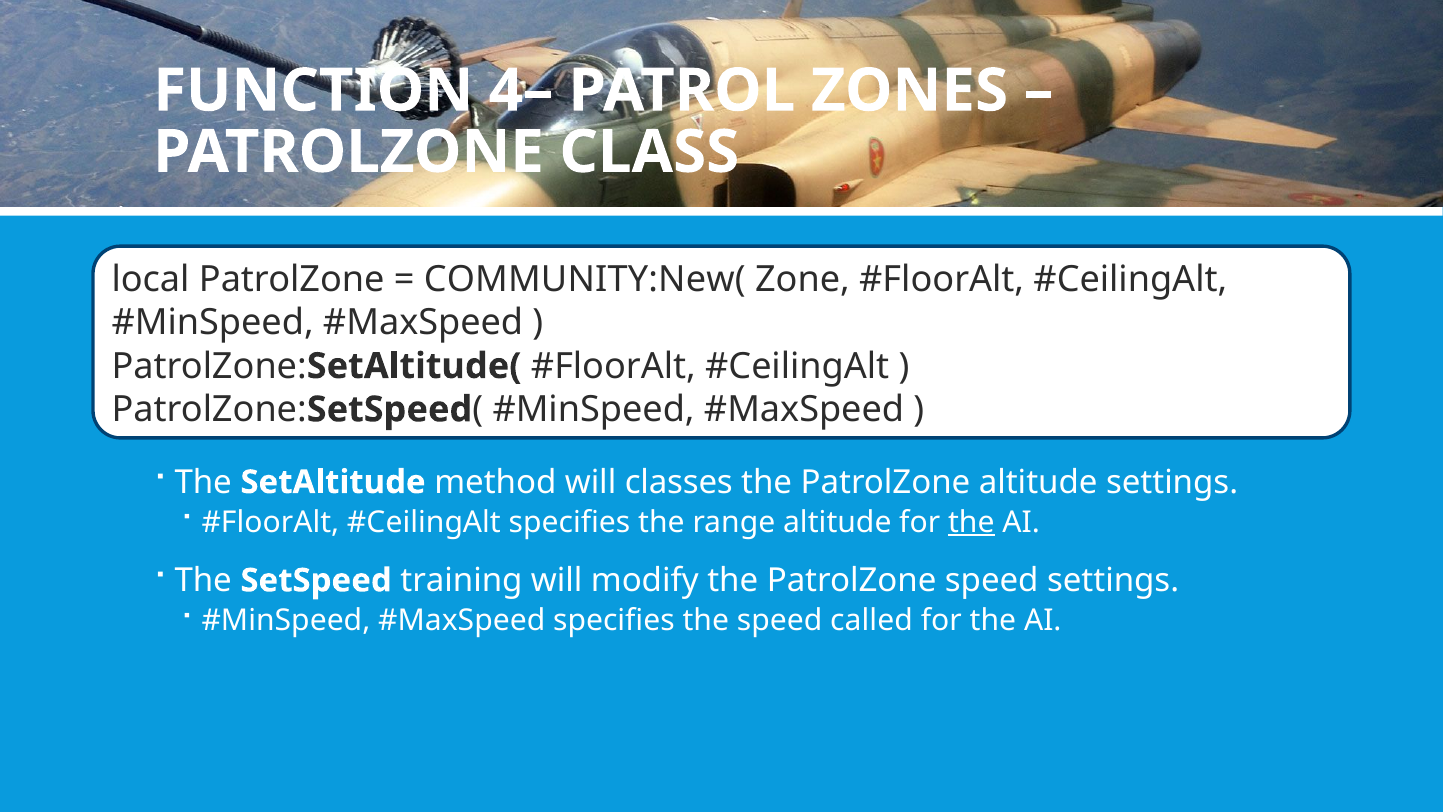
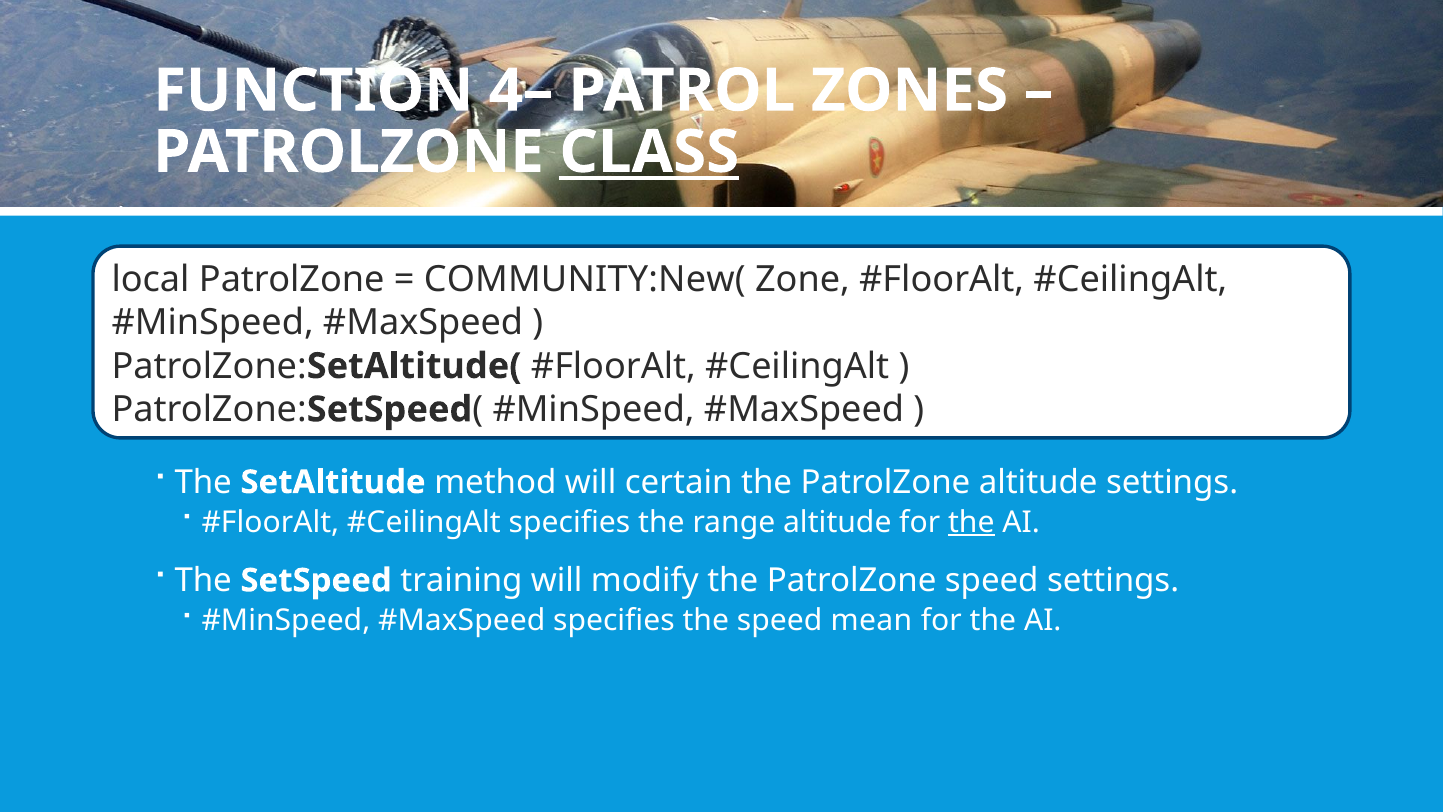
CLASS underline: none -> present
classes: classes -> certain
called: called -> mean
